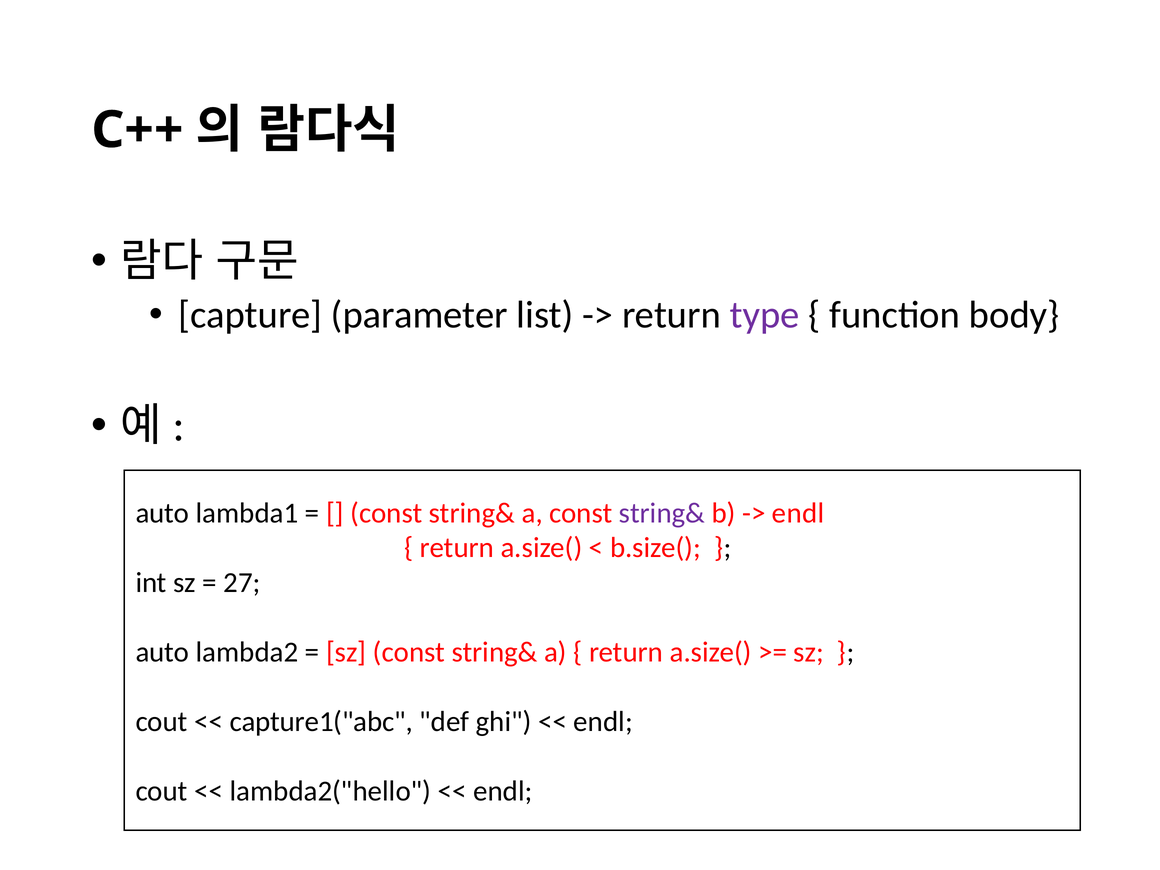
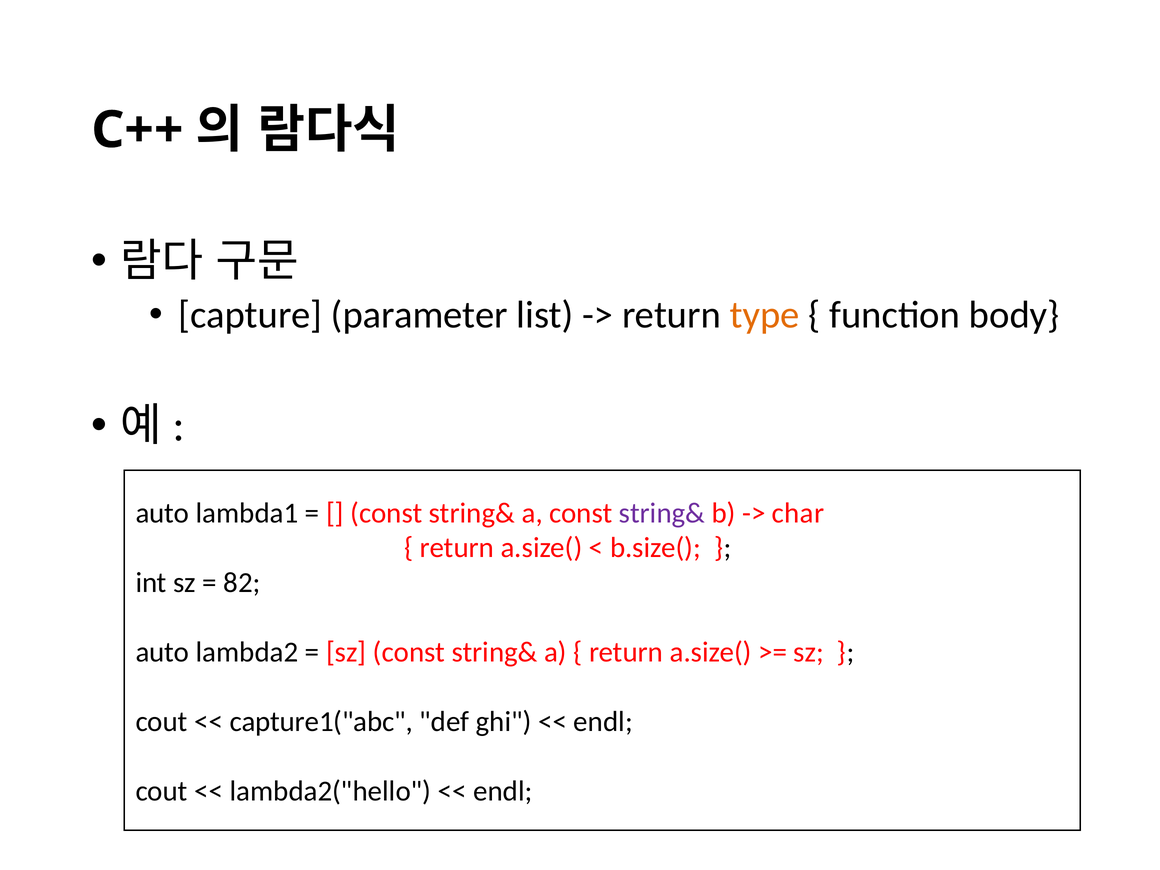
type colour: purple -> orange
endl at (798, 513): endl -> char
27: 27 -> 82
